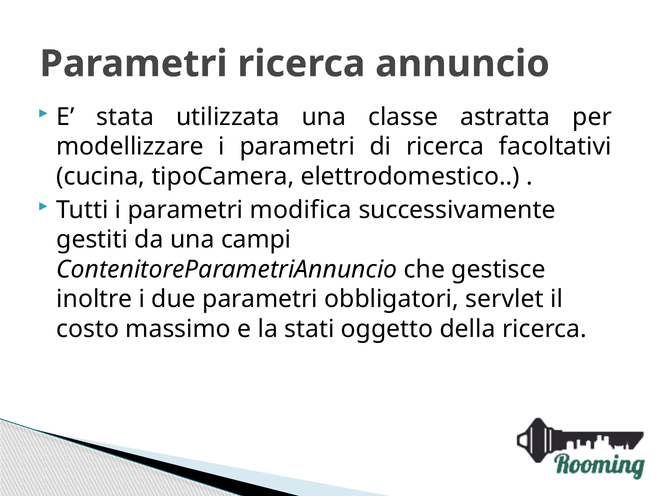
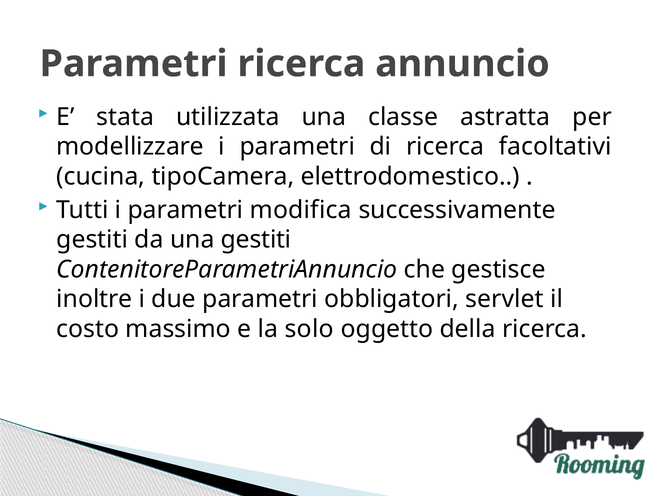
una campi: campi -> gestiti
stati: stati -> solo
